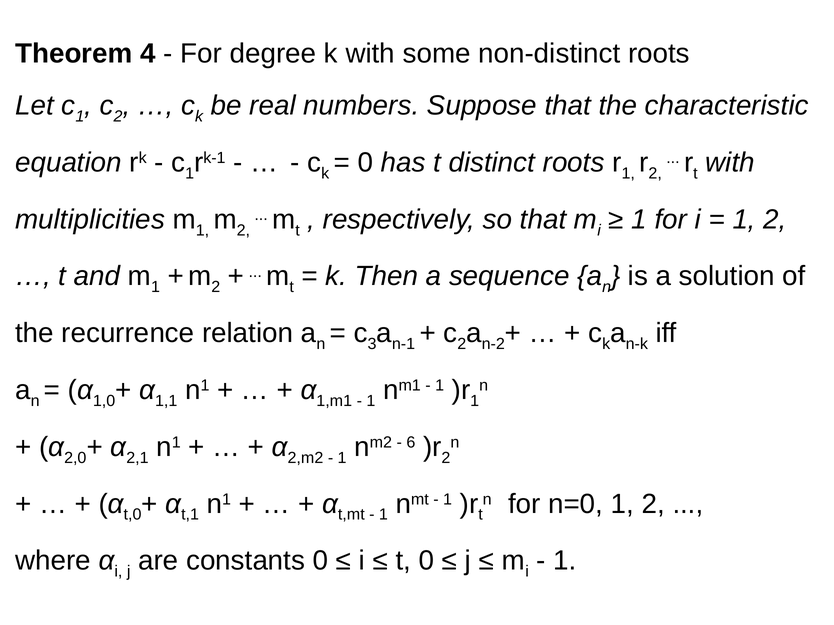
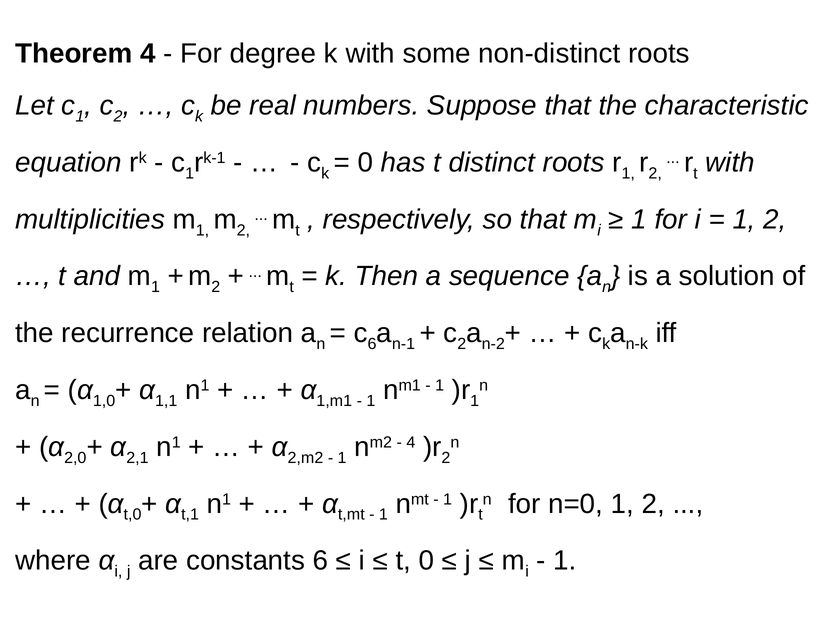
3 at (372, 344): 3 -> 6
6 at (411, 443): 6 -> 4
constants 0: 0 -> 6
